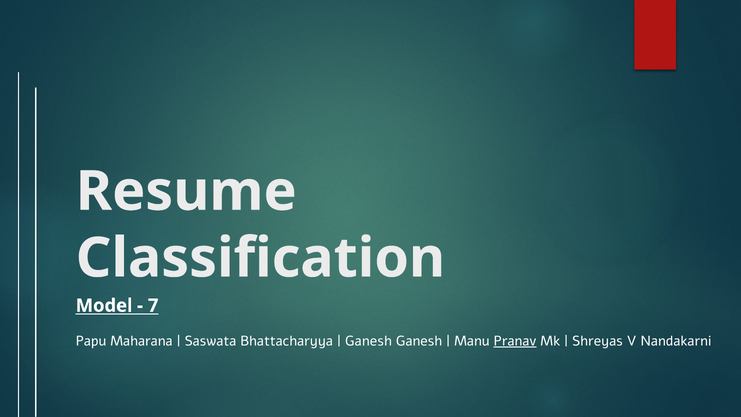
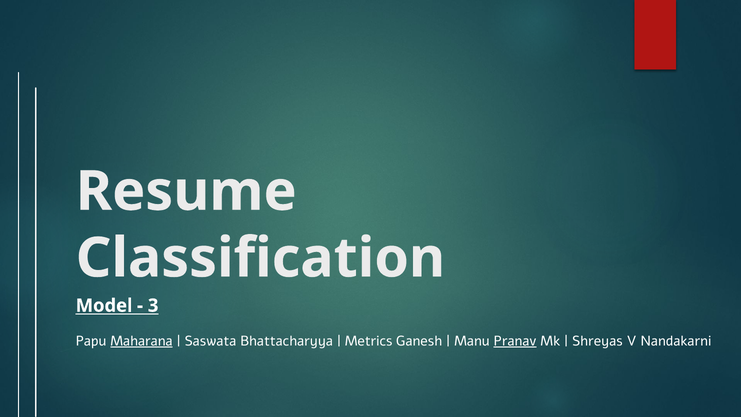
7: 7 -> 3
Maharana underline: none -> present
Ganesh at (368, 341): Ganesh -> Metrics
